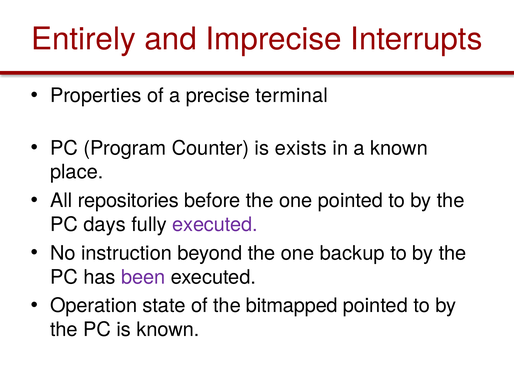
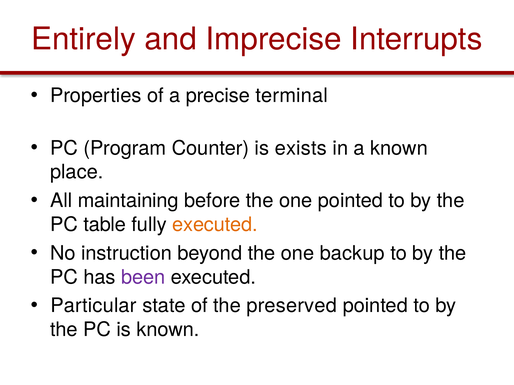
repositories: repositories -> maintaining
days: days -> table
executed at (215, 225) colour: purple -> orange
Operation: Operation -> Particular
bitmapped: bitmapped -> preserved
